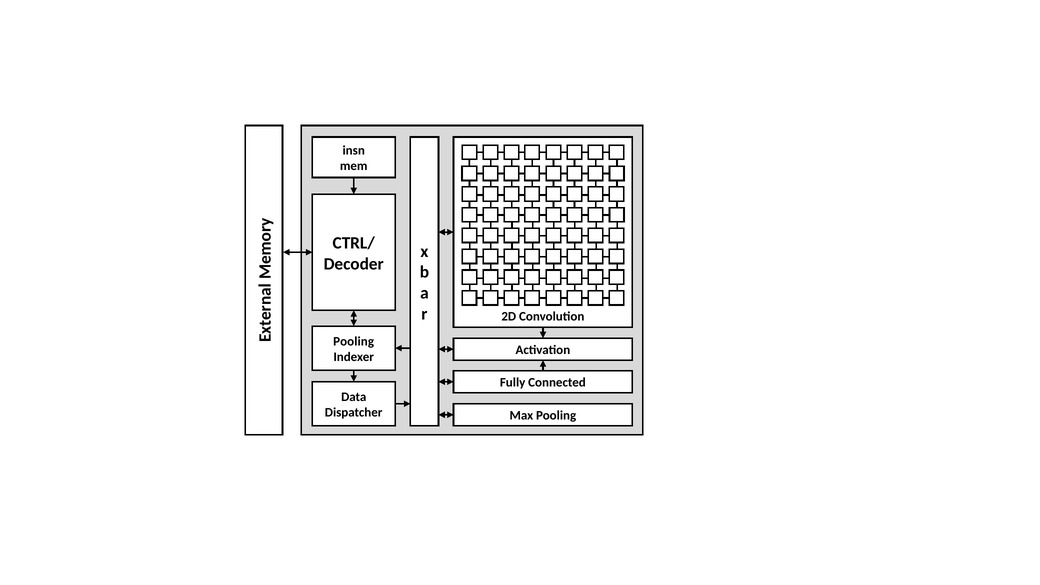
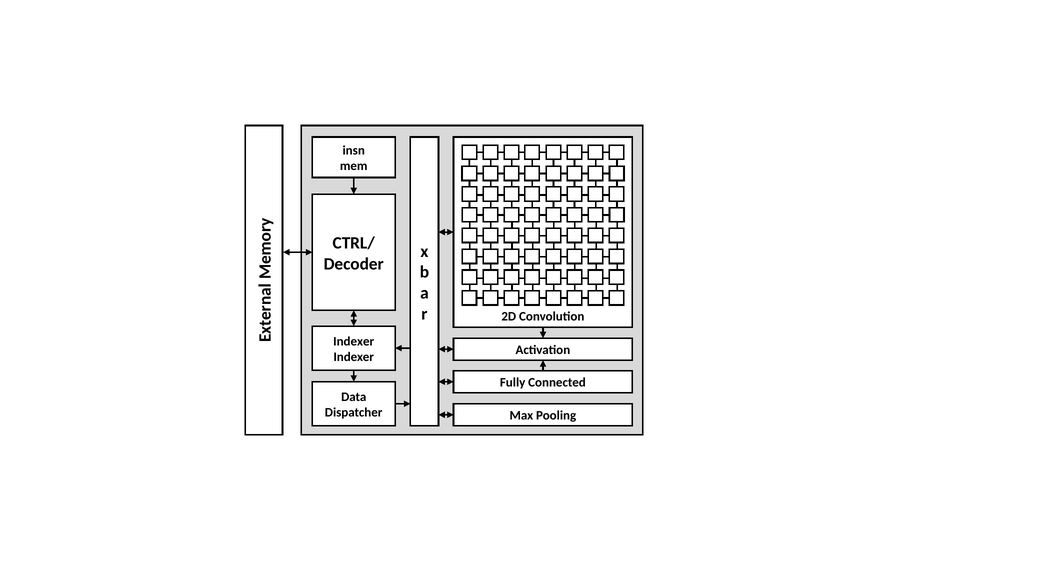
Pooling at (354, 341): Pooling -> Indexer
